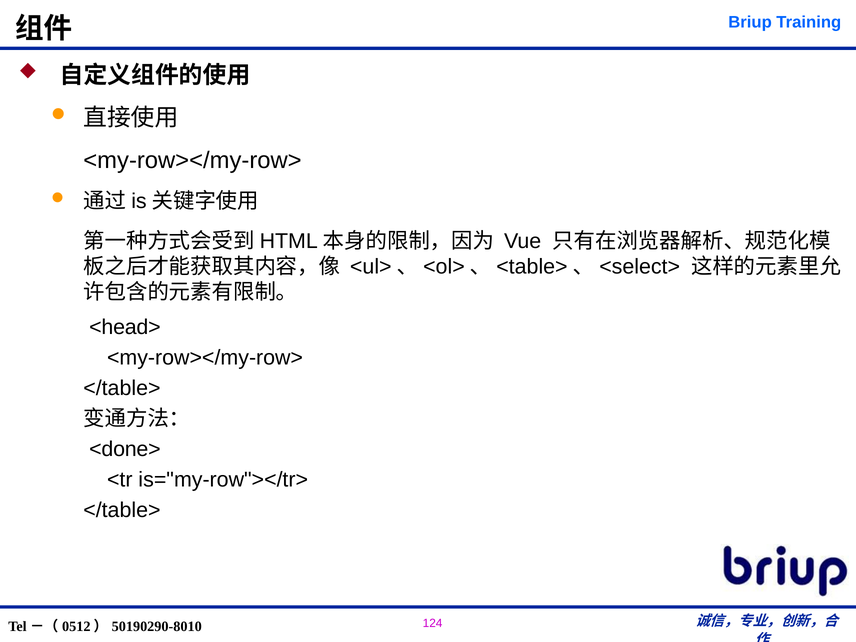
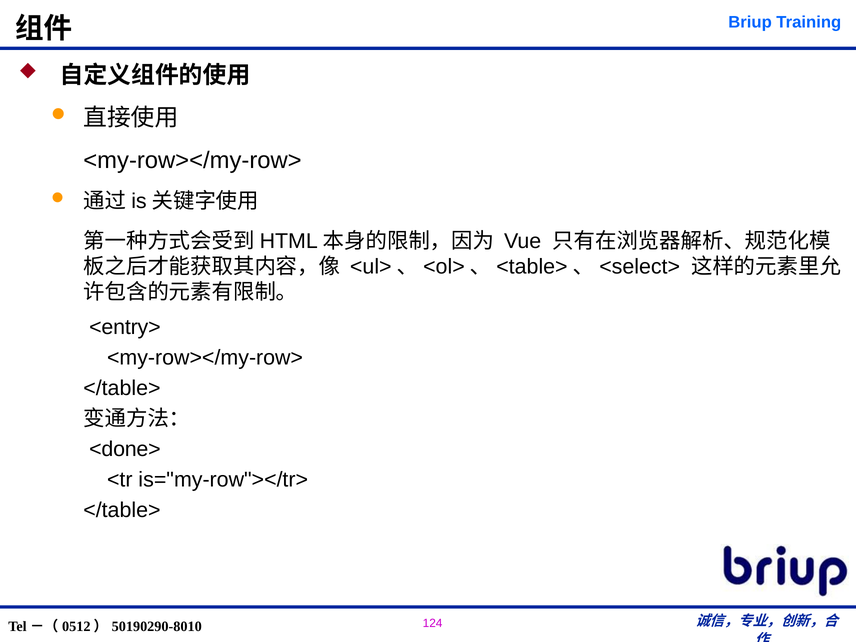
<head>: <head> -> <entry>
